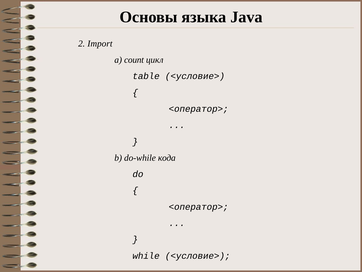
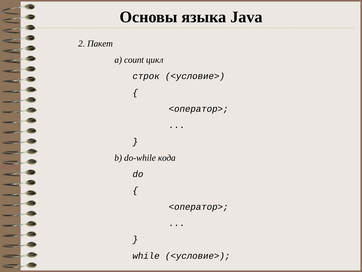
Import: Import -> Пакет
table: table -> строк
